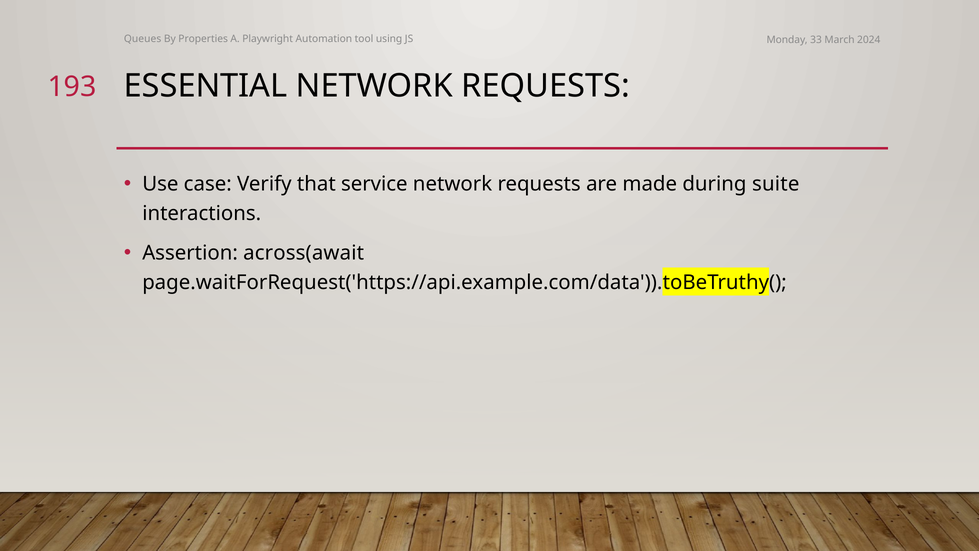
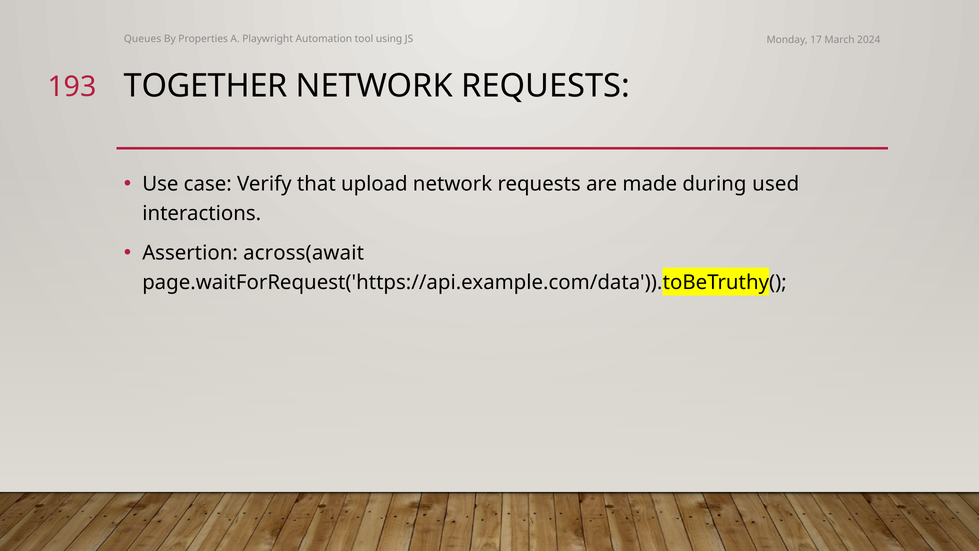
33: 33 -> 17
ESSENTIAL: ESSENTIAL -> TOGETHER
service: service -> upload
suite: suite -> used
